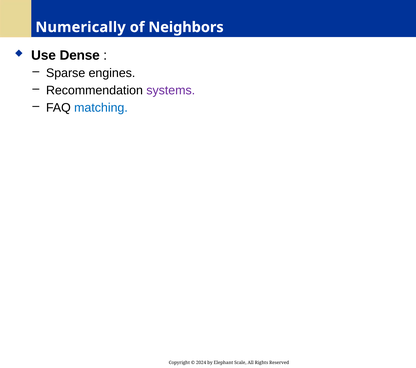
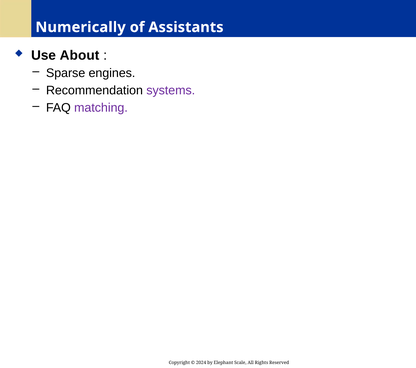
Neighbors: Neighbors -> Assistants
Dense: Dense -> About
matching colour: blue -> purple
